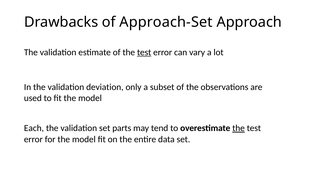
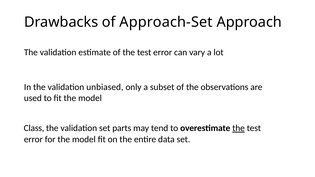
test at (144, 52) underline: present -> none
deviation: deviation -> unbiased
Each: Each -> Class
